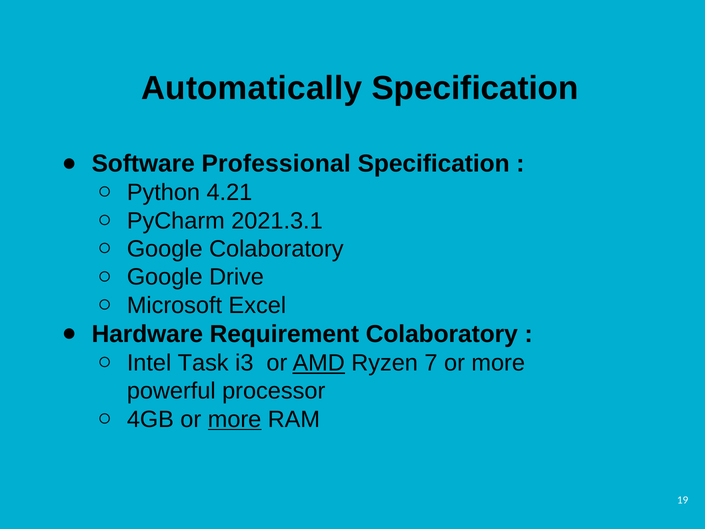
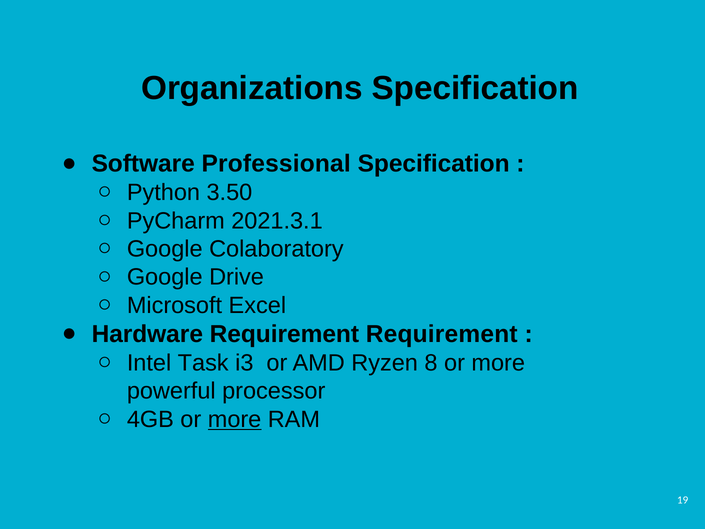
Automatically: Automatically -> Organizations
4.21: 4.21 -> 3.50
Requirement Colaboratory: Colaboratory -> Requirement
AMD underline: present -> none
7: 7 -> 8
